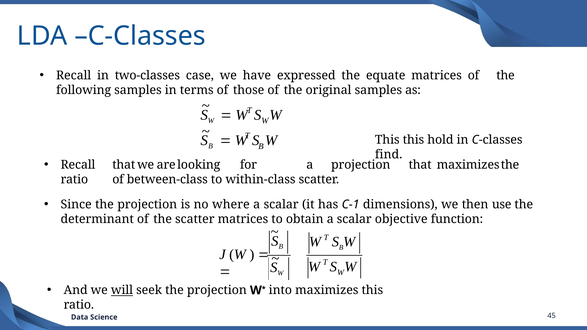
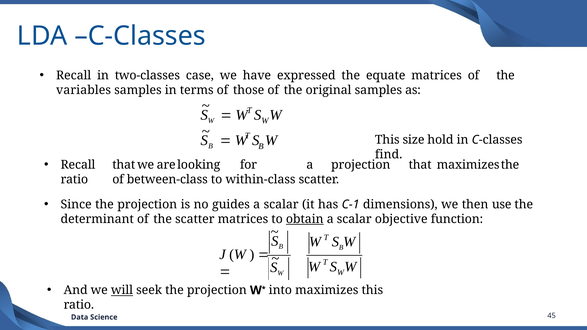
following: following -> variables
This this: this -> size
where: where -> guides
obtain underline: none -> present
